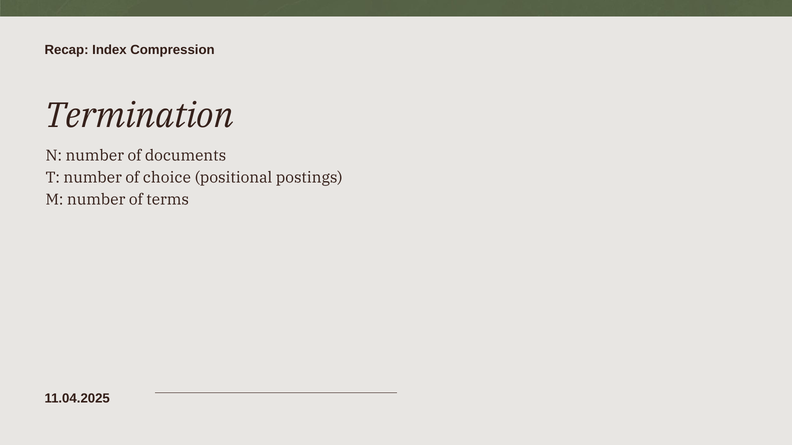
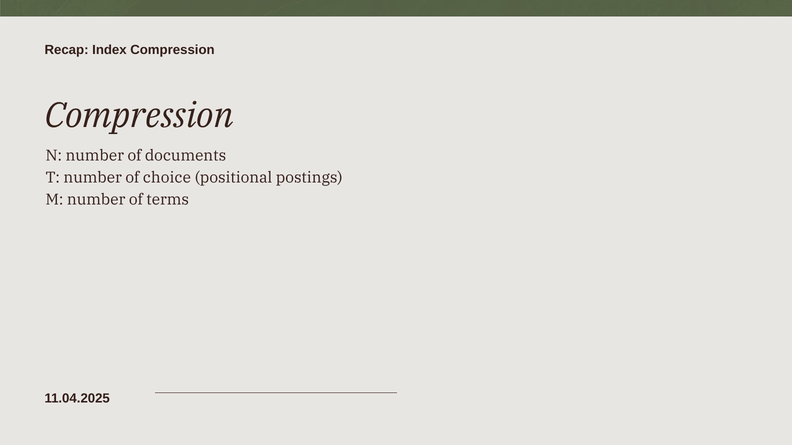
Termination at (139, 116): Termination -> Compression
